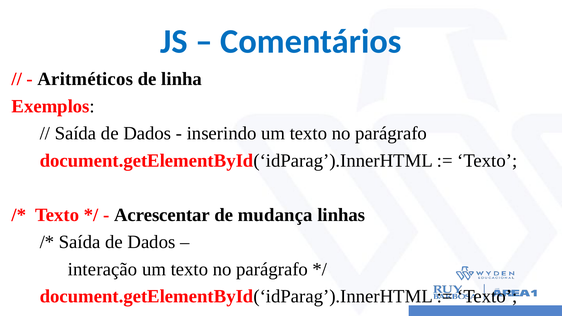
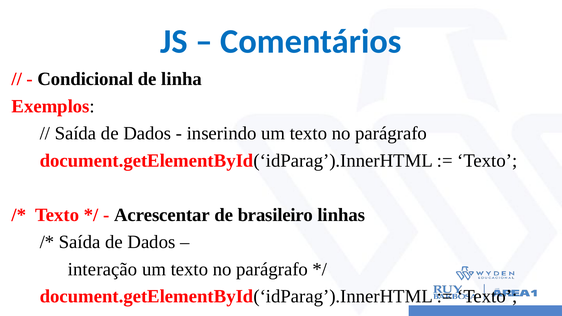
Aritméticos: Aritméticos -> Condicional
mudança: mudança -> brasileiro
